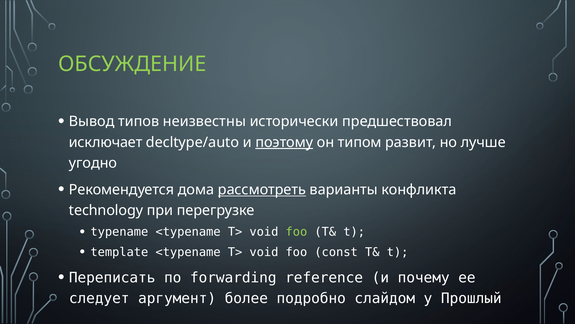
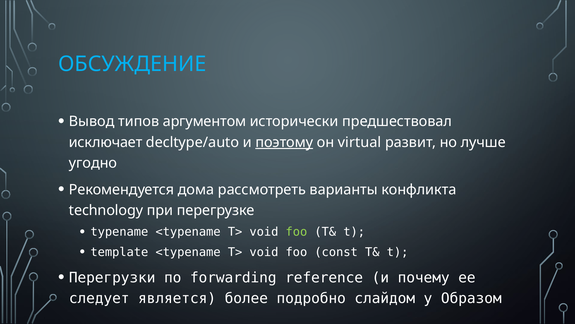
ОБСУЖДЕНИЕ colour: light green -> light blue
неизвестны: неизвестны -> аргументом
типом: типом -> virtual
рассмотреть underline: present -> none
Переписать: Переписать -> Перегрузки
аргумент: аргумент -> является
Прошлый: Прошлый -> Образом
